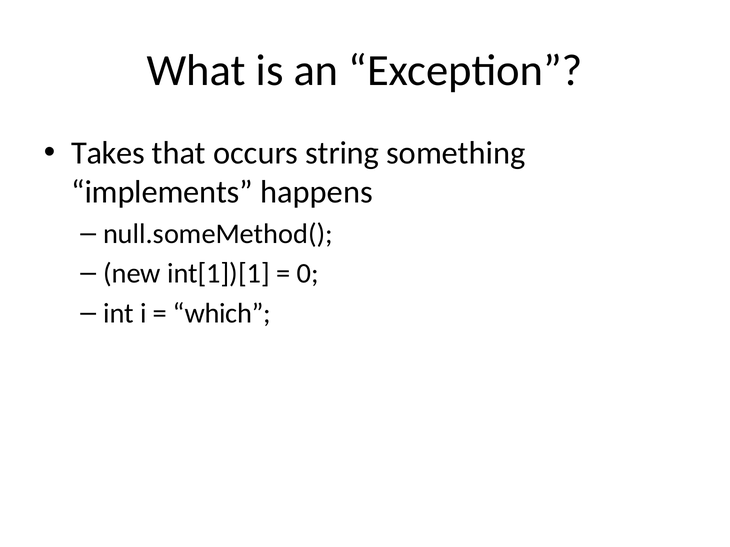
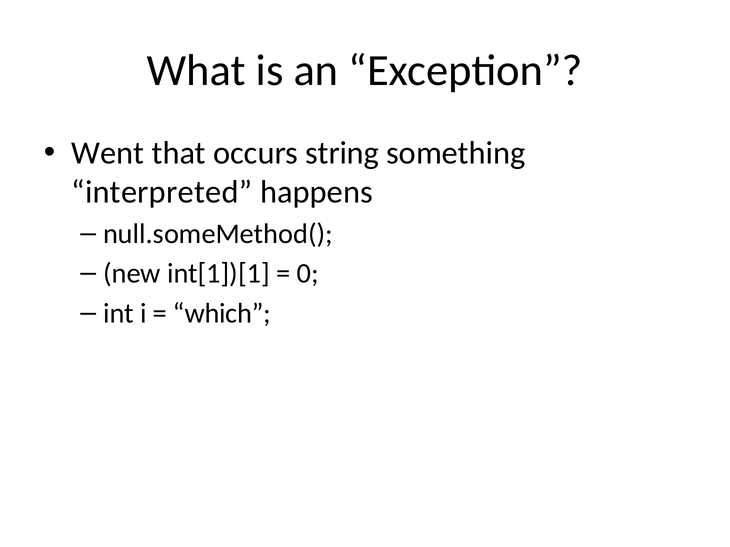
Takes: Takes -> Went
implements: implements -> interpreted
